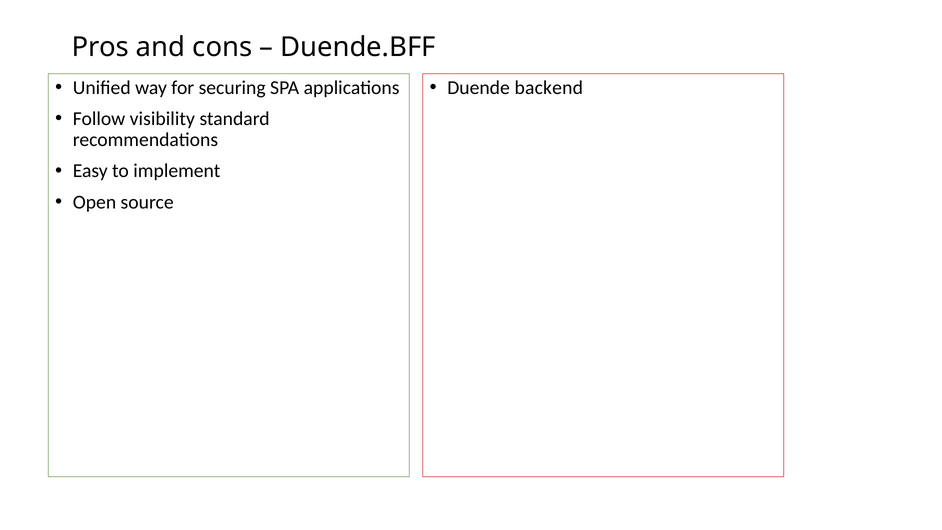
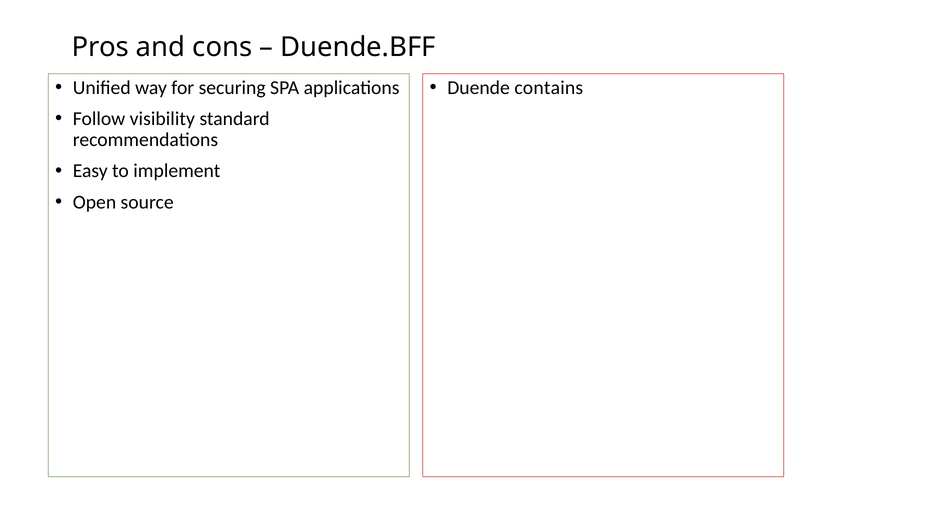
backend: backend -> contains
